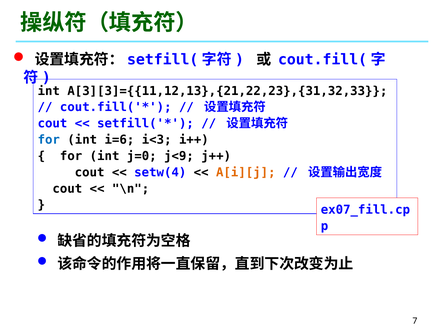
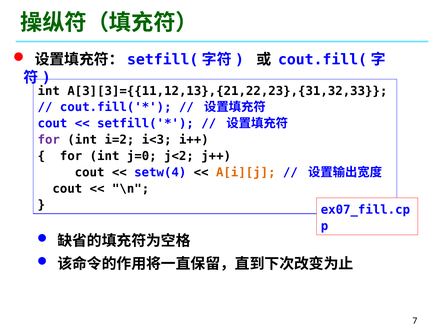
for at (49, 140) colour: blue -> purple
i=6: i=6 -> i=2
j<9: j<9 -> j<2
